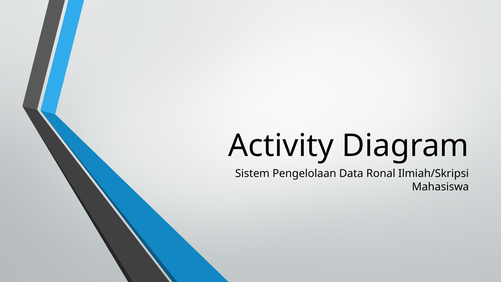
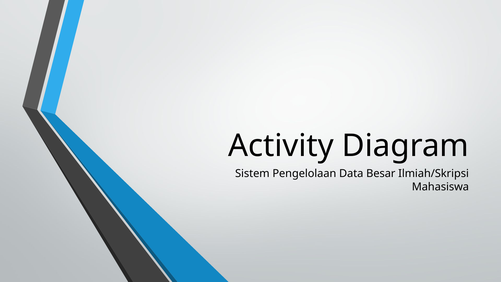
Ronal: Ronal -> Besar
